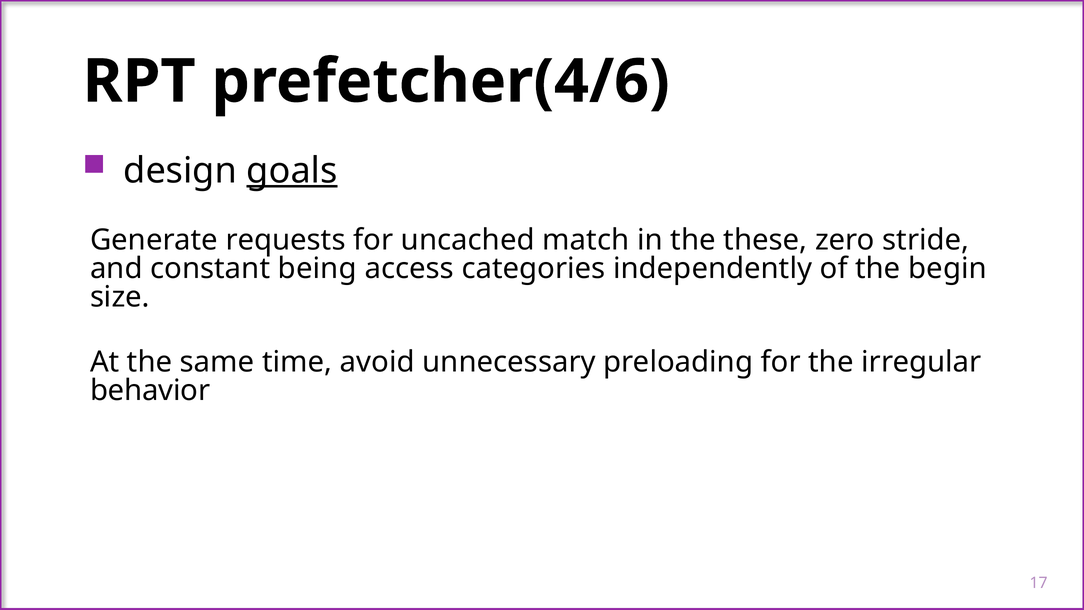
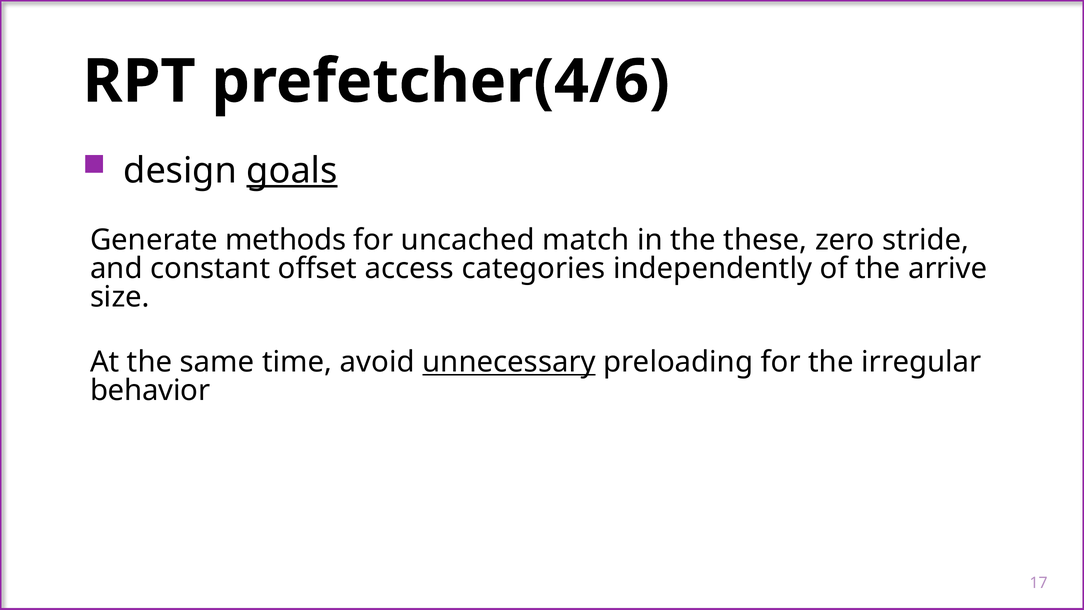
requests: requests -> methods
being: being -> offset
begin: begin -> arrive
unnecessary underline: none -> present
